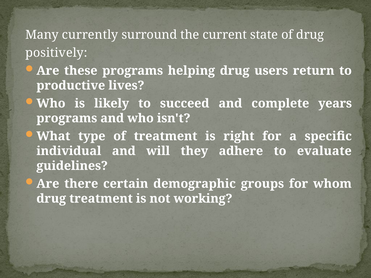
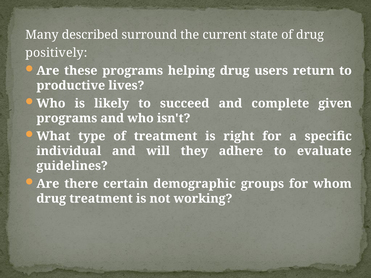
currently: currently -> described
years: years -> given
